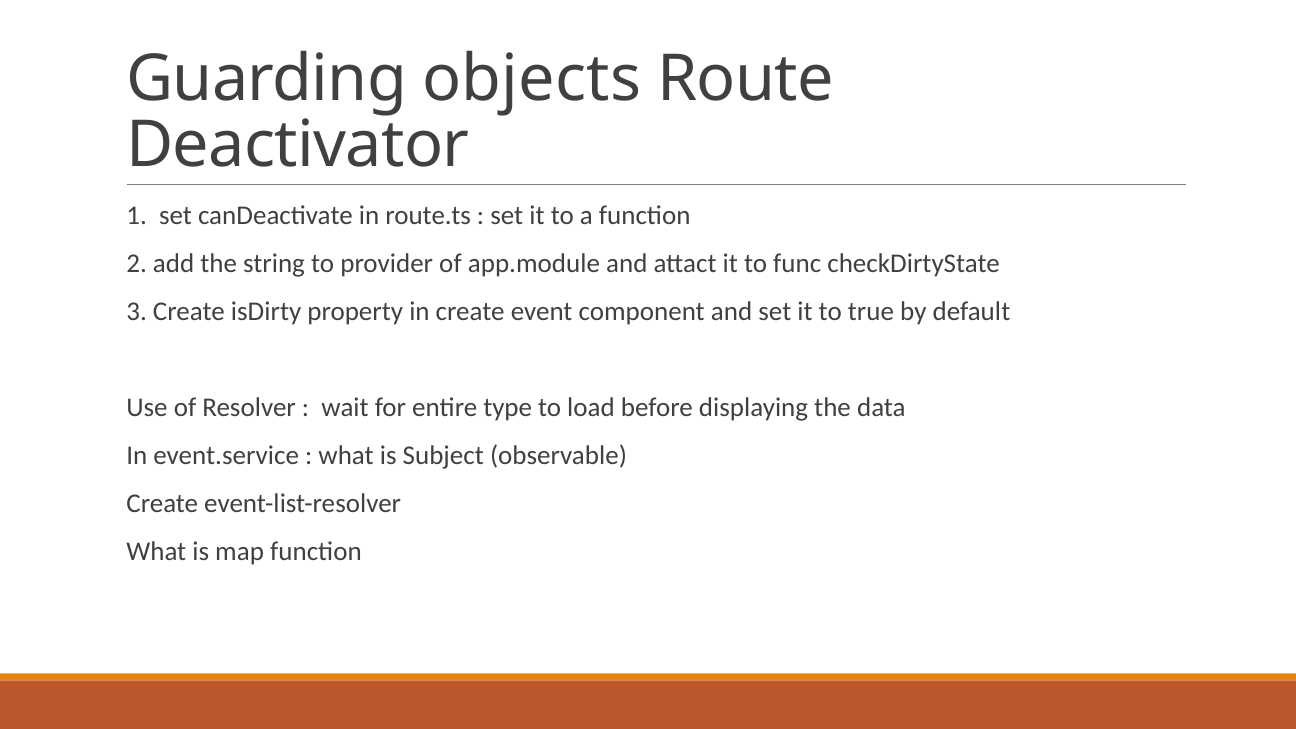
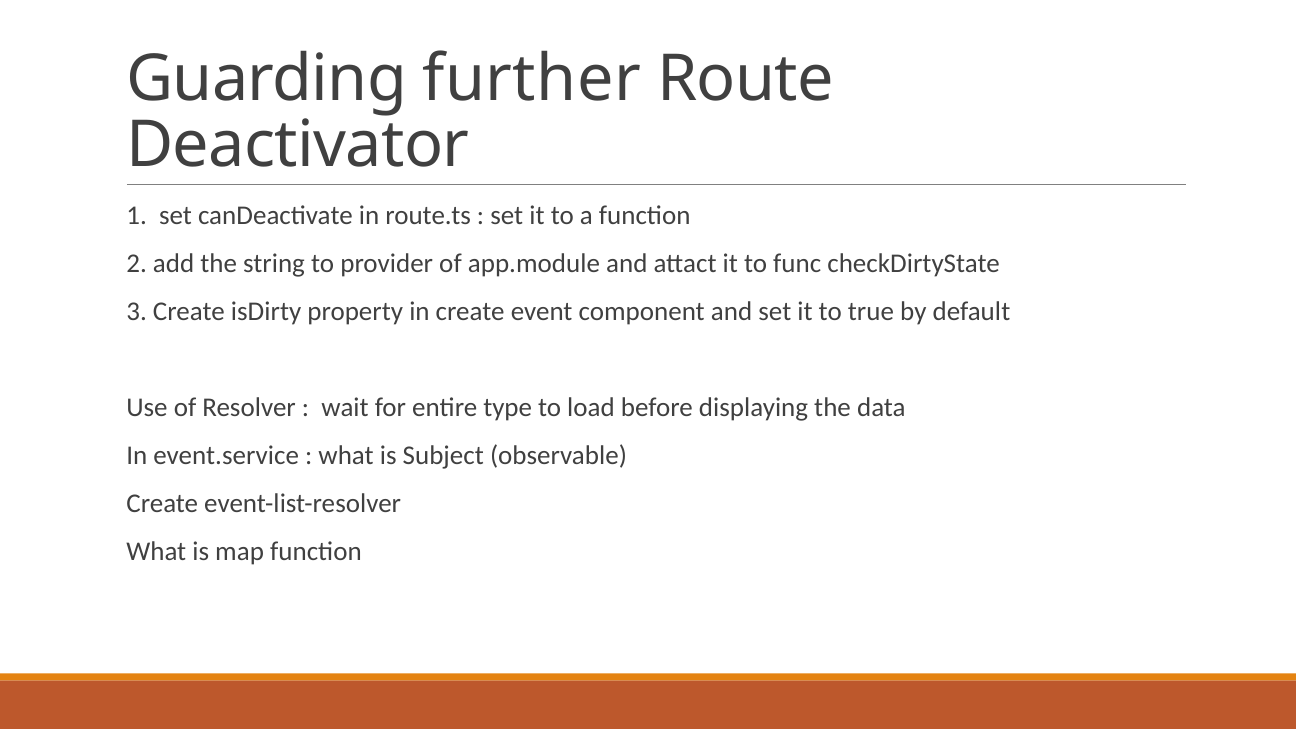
objects: objects -> further
